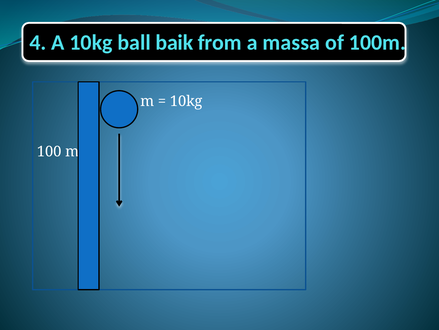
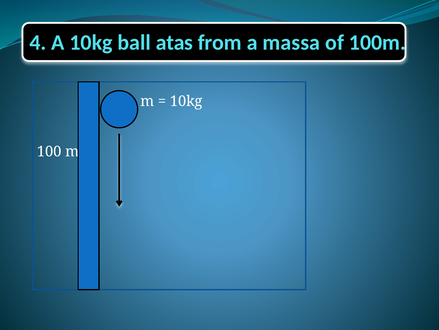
baik: baik -> atas
